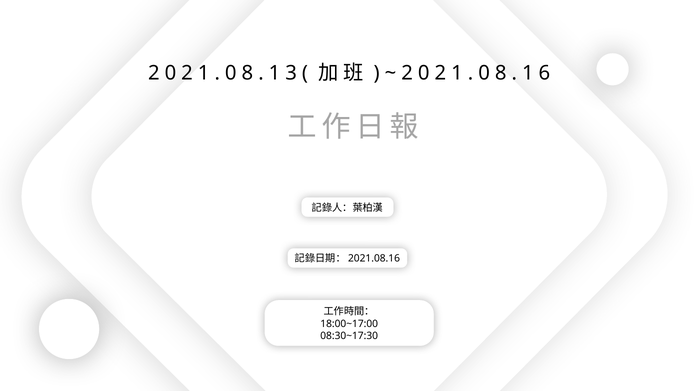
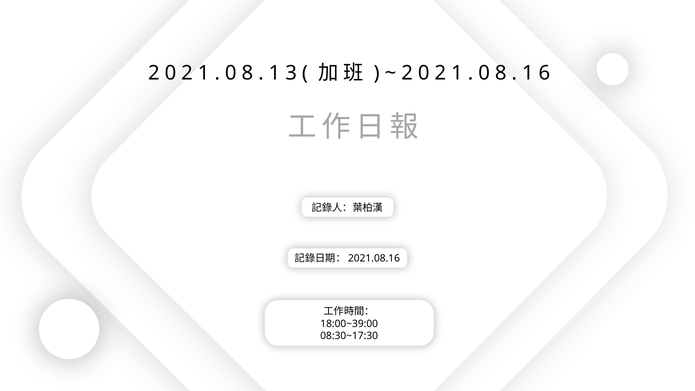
18:00~17:00: 18:00~17:00 -> 18:00~39:00
